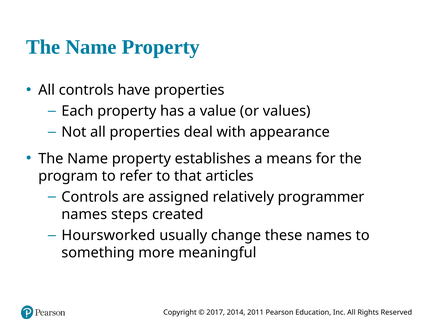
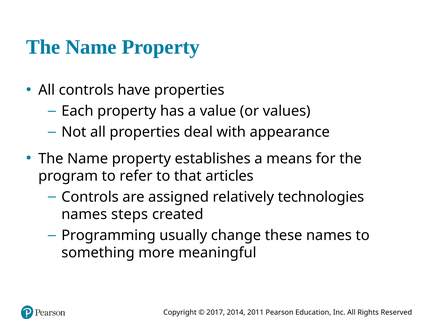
programmer: programmer -> technologies
Hoursworked: Hoursworked -> Programming
